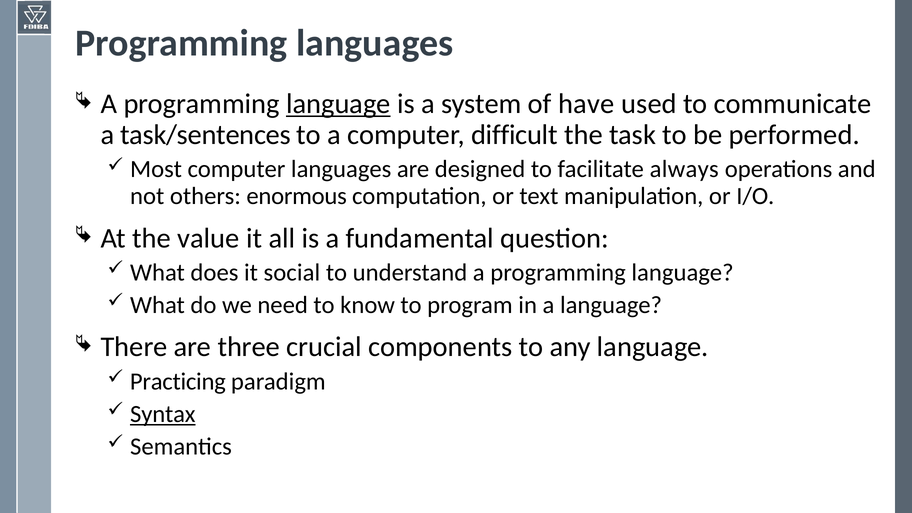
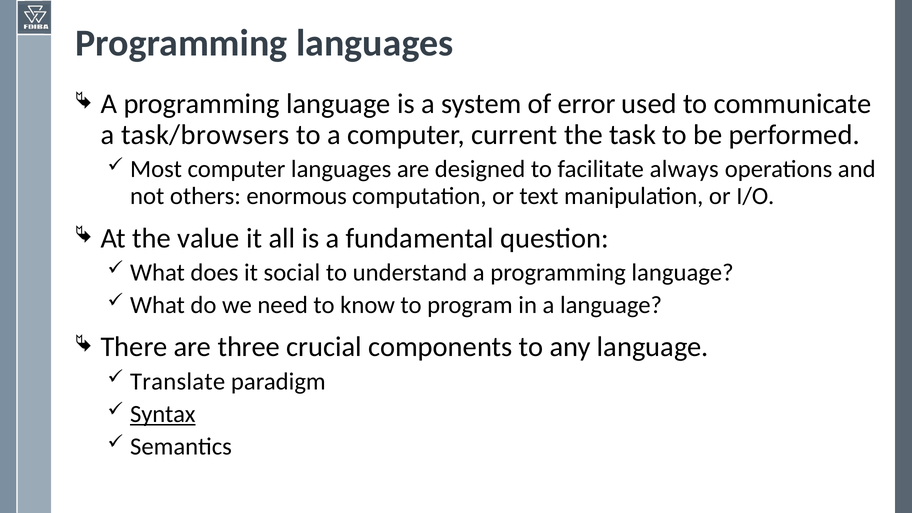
language at (338, 104) underline: present -> none
have: have -> error
task/sentences: task/sentences -> task/browsers
difficult: difficult -> current
Practicing: Practicing -> Translate
